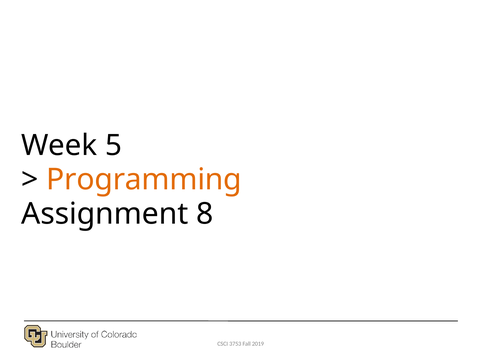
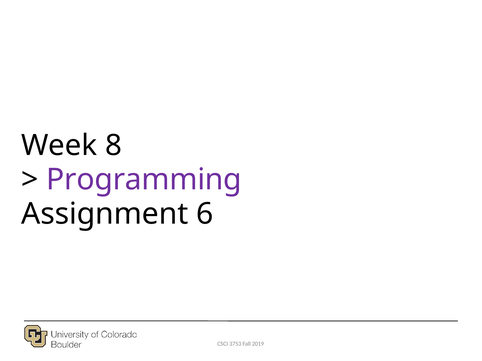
5: 5 -> 8
Programming colour: orange -> purple
8: 8 -> 6
